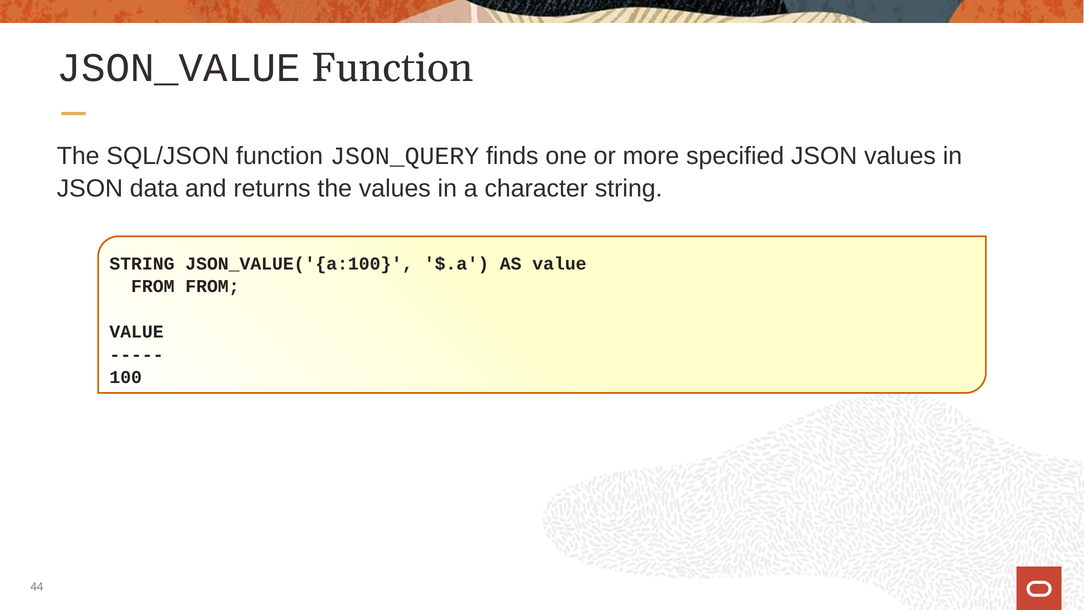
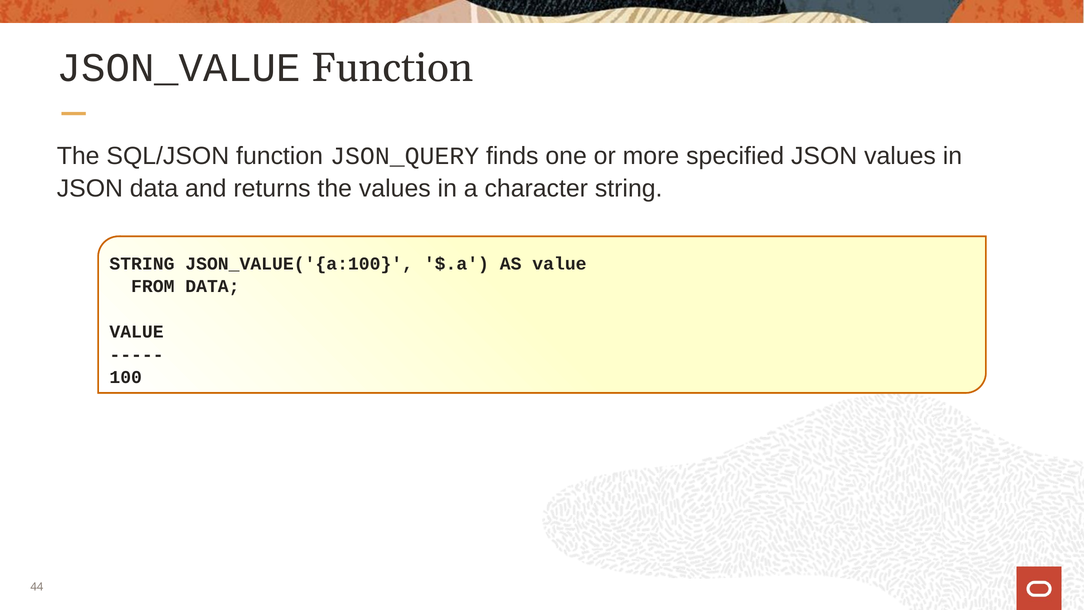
FROM FROM: FROM -> DATA
